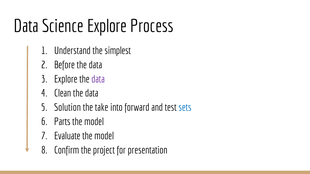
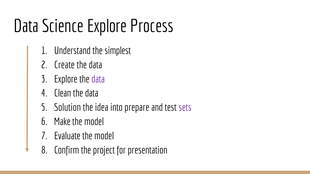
Before: Before -> Create
take: take -> idea
forward: forward -> prepare
sets colour: blue -> purple
Parts: Parts -> Make
